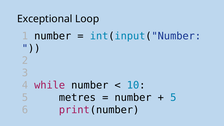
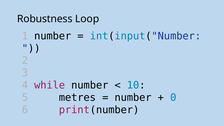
Exceptional: Exceptional -> Robustness
5 at (173, 98): 5 -> 0
